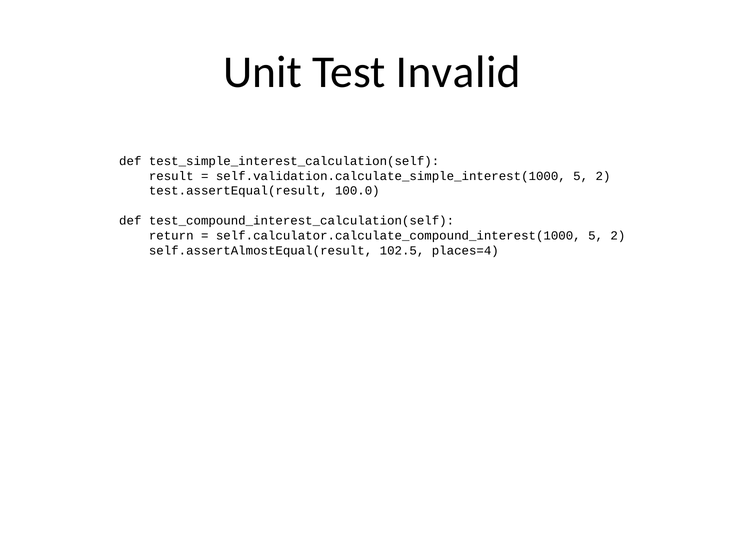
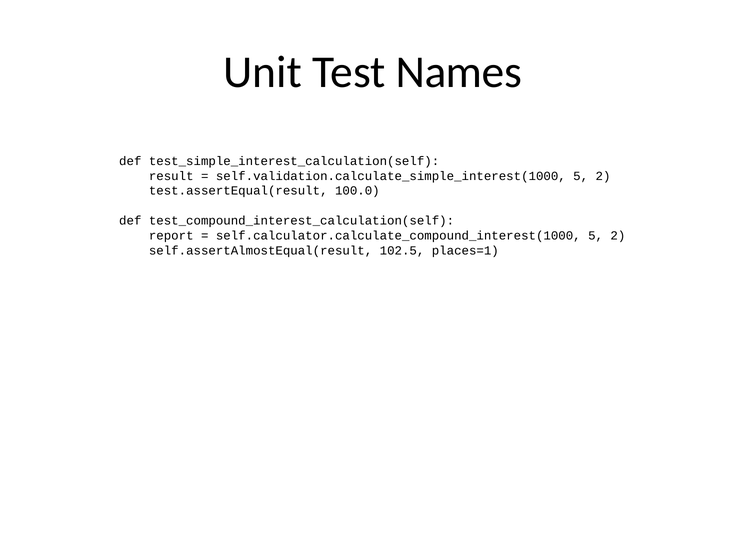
Invalid: Invalid -> Names
return: return -> report
places=4: places=4 -> places=1
